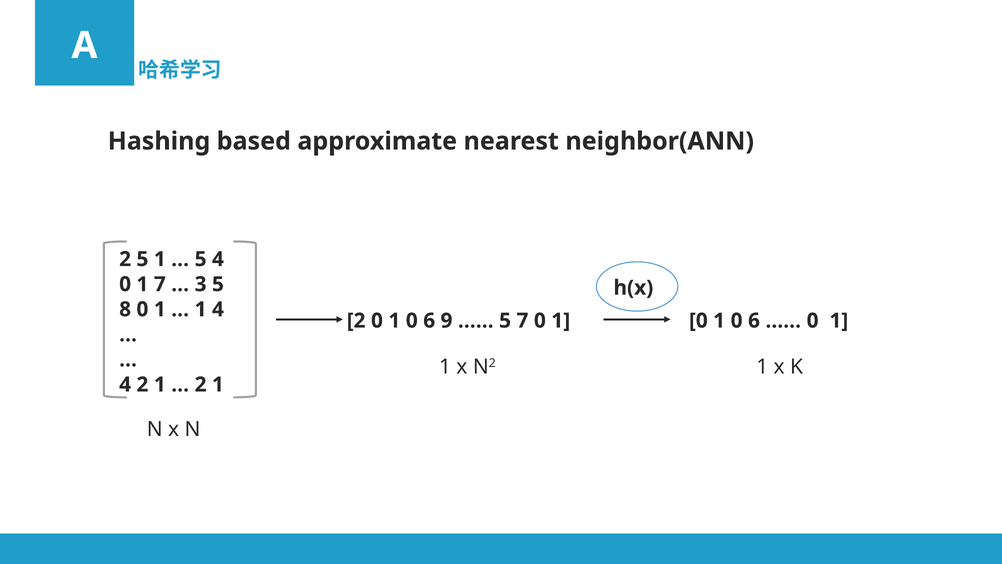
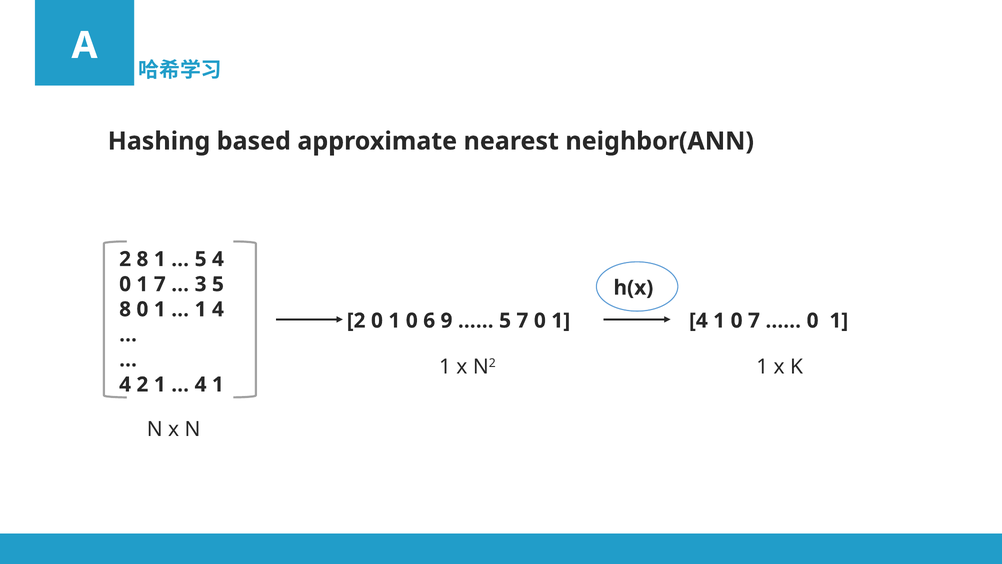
2 5: 5 -> 8
0 at (698, 321): 0 -> 4
6 at (754, 321): 6 -> 7
2 at (201, 384): 2 -> 4
